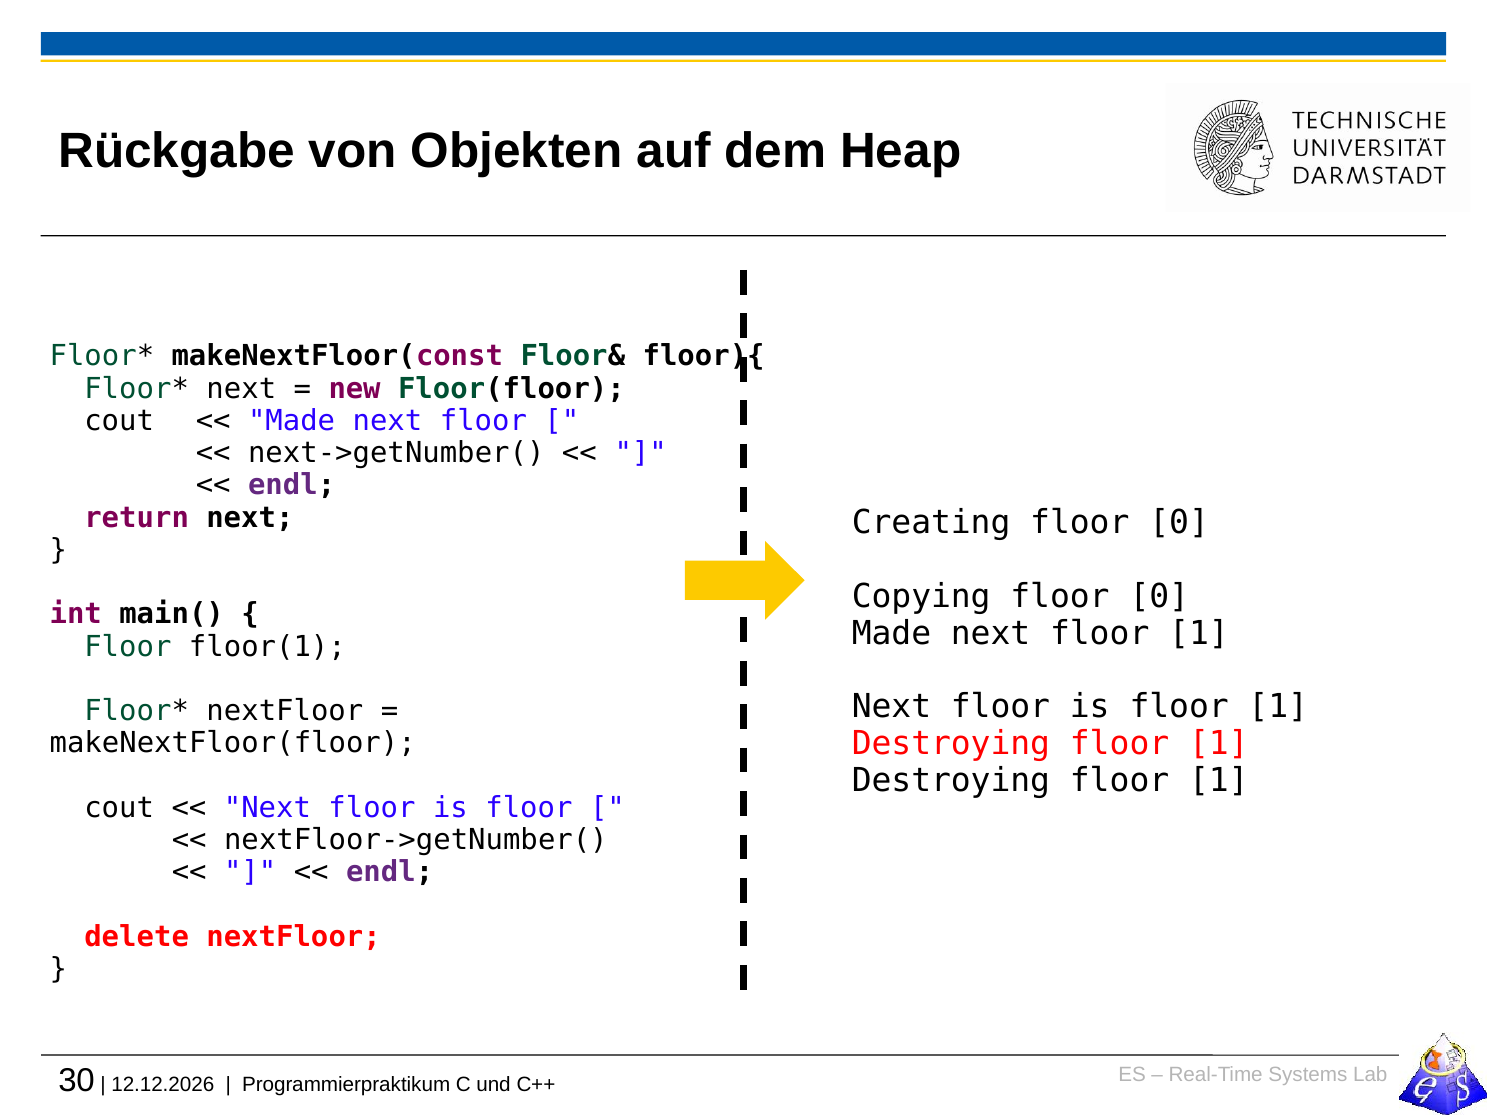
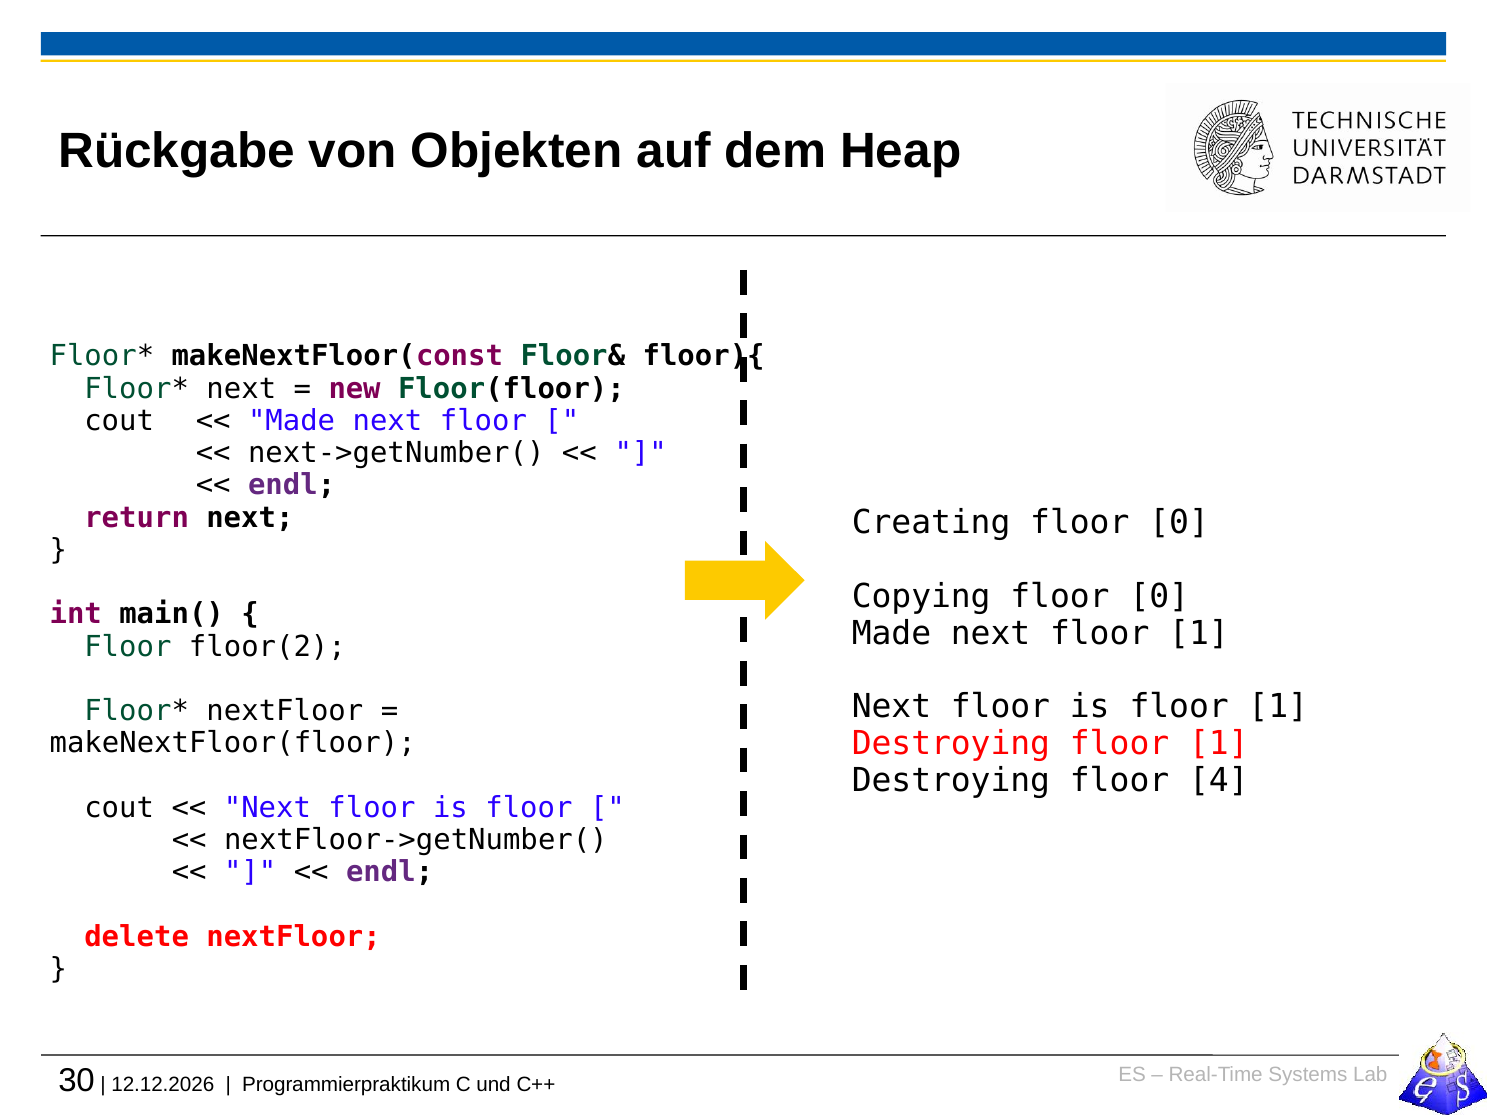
floor(1: floor(1 -> floor(2
1 at (1219, 781): 1 -> 4
